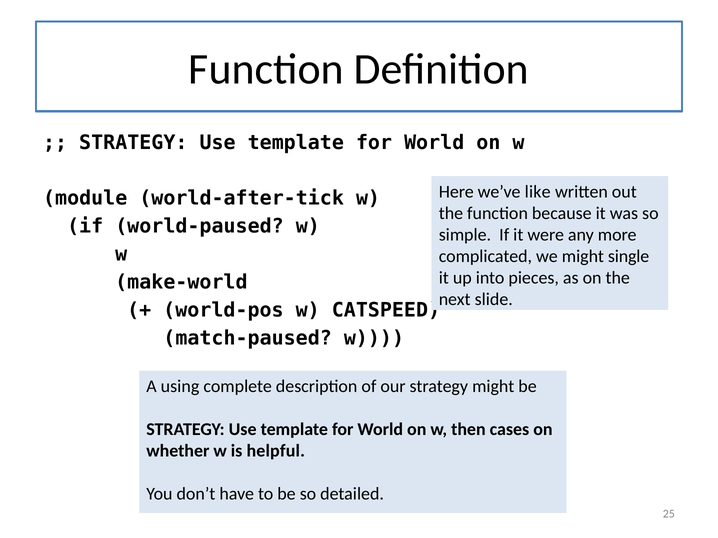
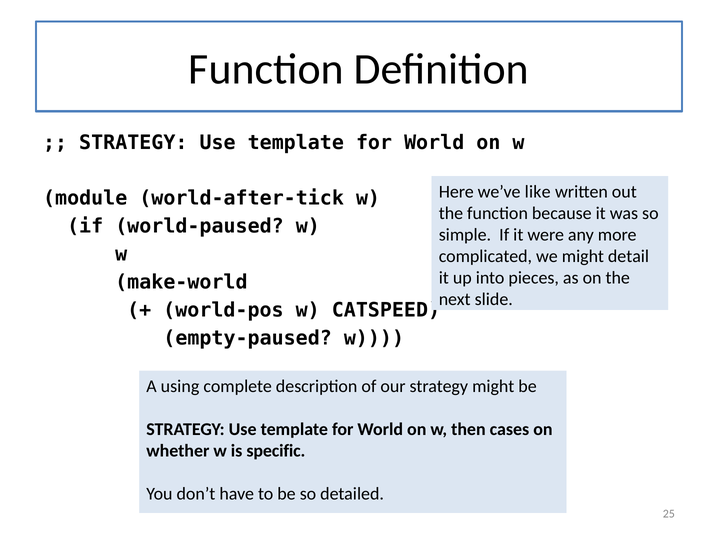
single: single -> detail
match-paused: match-paused -> empty-paused
helpful: helpful -> specific
